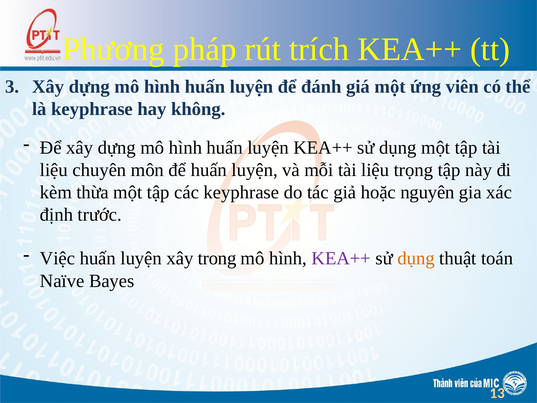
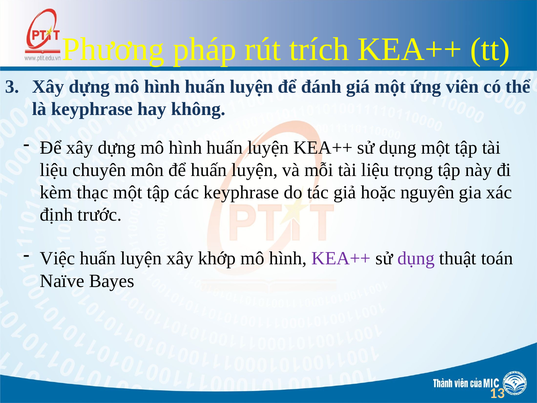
thừa: thừa -> thạc
trong: trong -> khớp
dụng at (416, 258) colour: orange -> purple
